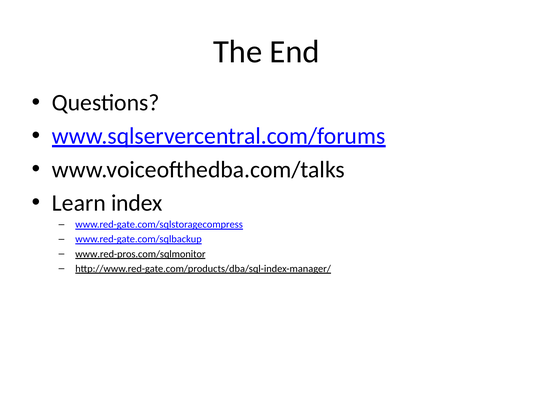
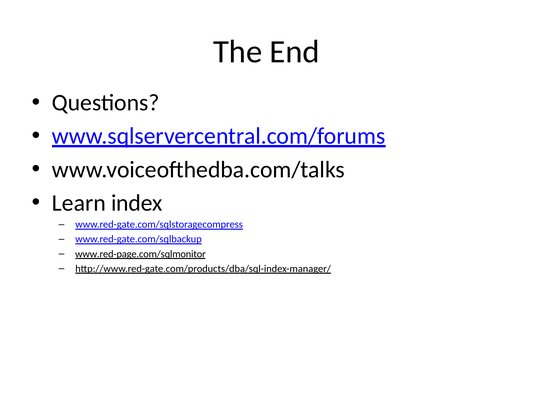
www.red-pros.com/sqlmonitor: www.red-pros.com/sqlmonitor -> www.red-page.com/sqlmonitor
